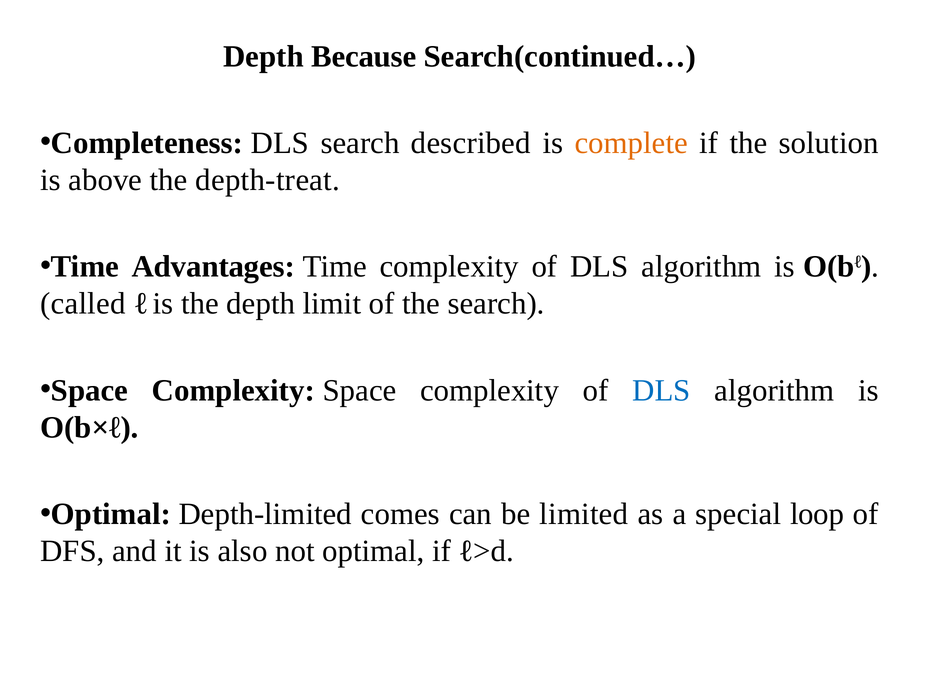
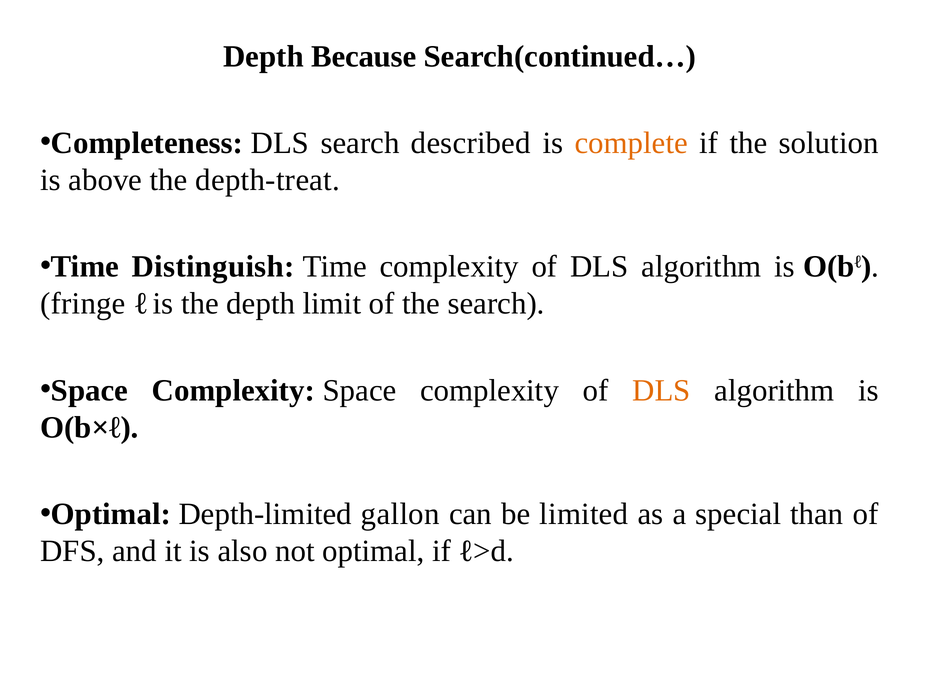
Advantages: Advantages -> Distinguish
called: called -> fringe
DLS at (661, 390) colour: blue -> orange
comes: comes -> gallon
loop: loop -> than
